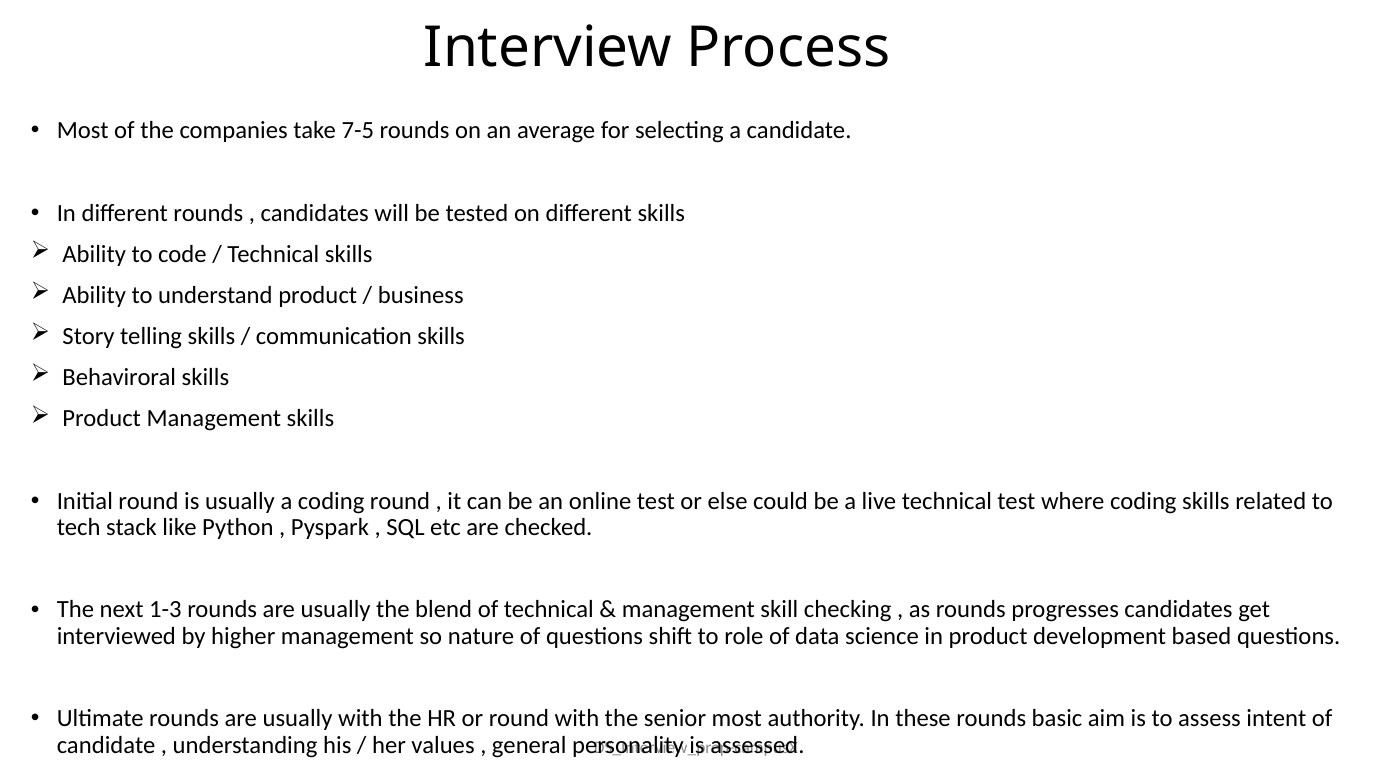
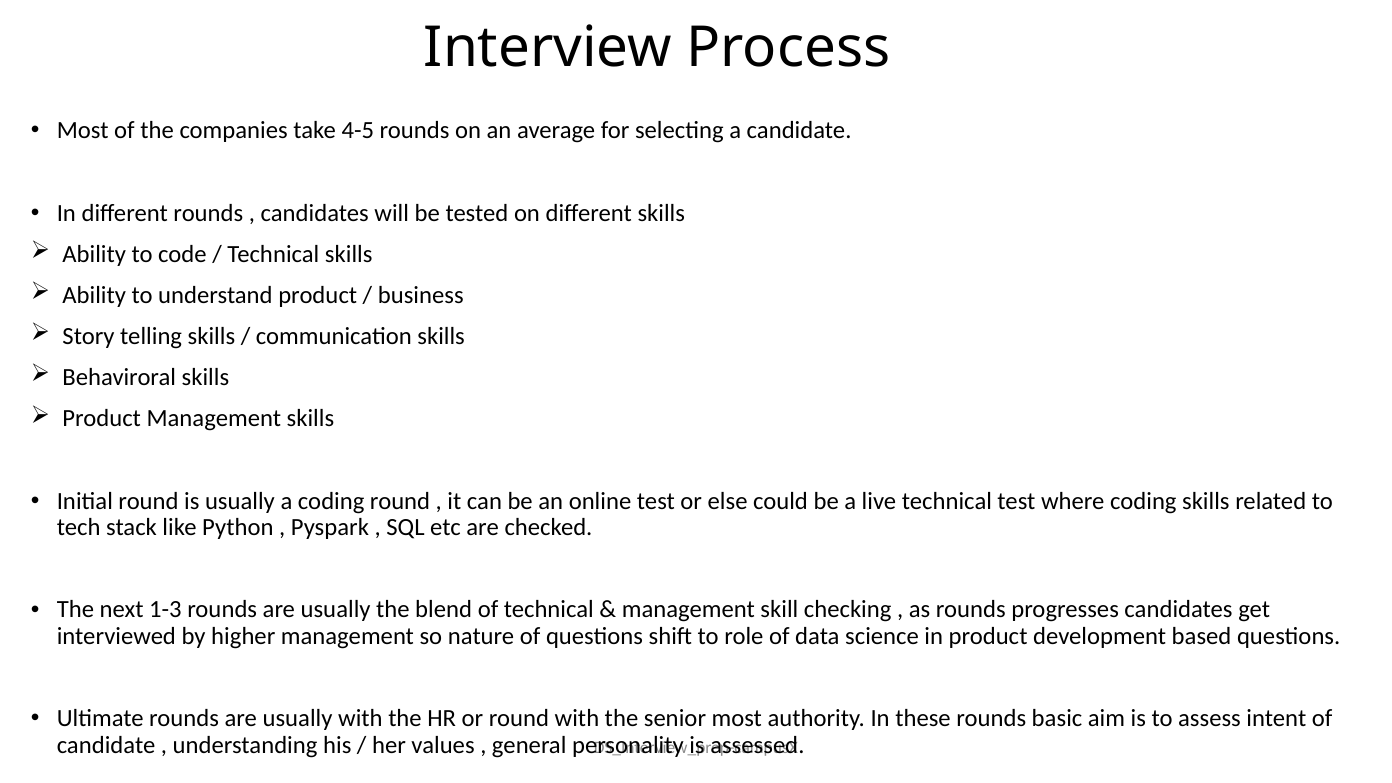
7-5: 7-5 -> 4-5
